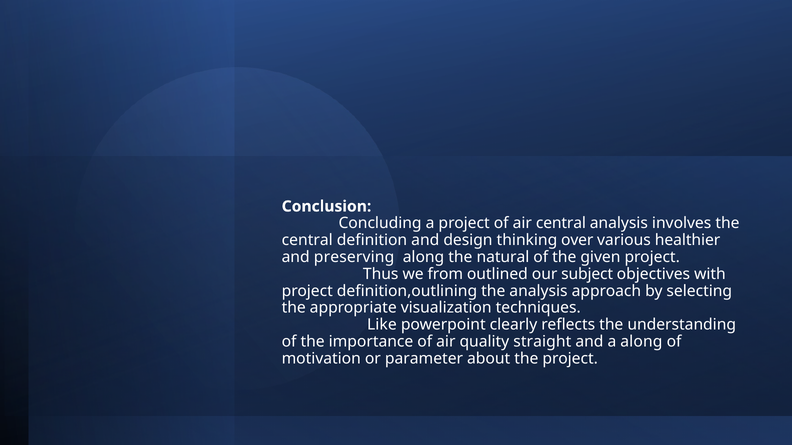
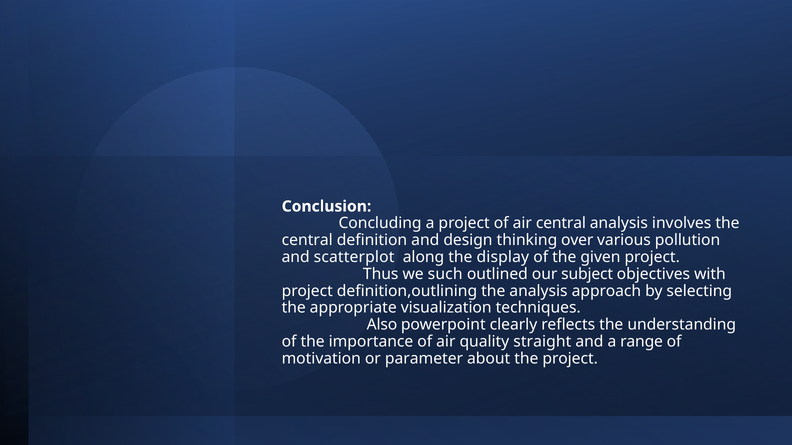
healthier: healthier -> pollution
preserving: preserving -> scatterplot
natural: natural -> display
from: from -> such
Like: Like -> Also
a along: along -> range
